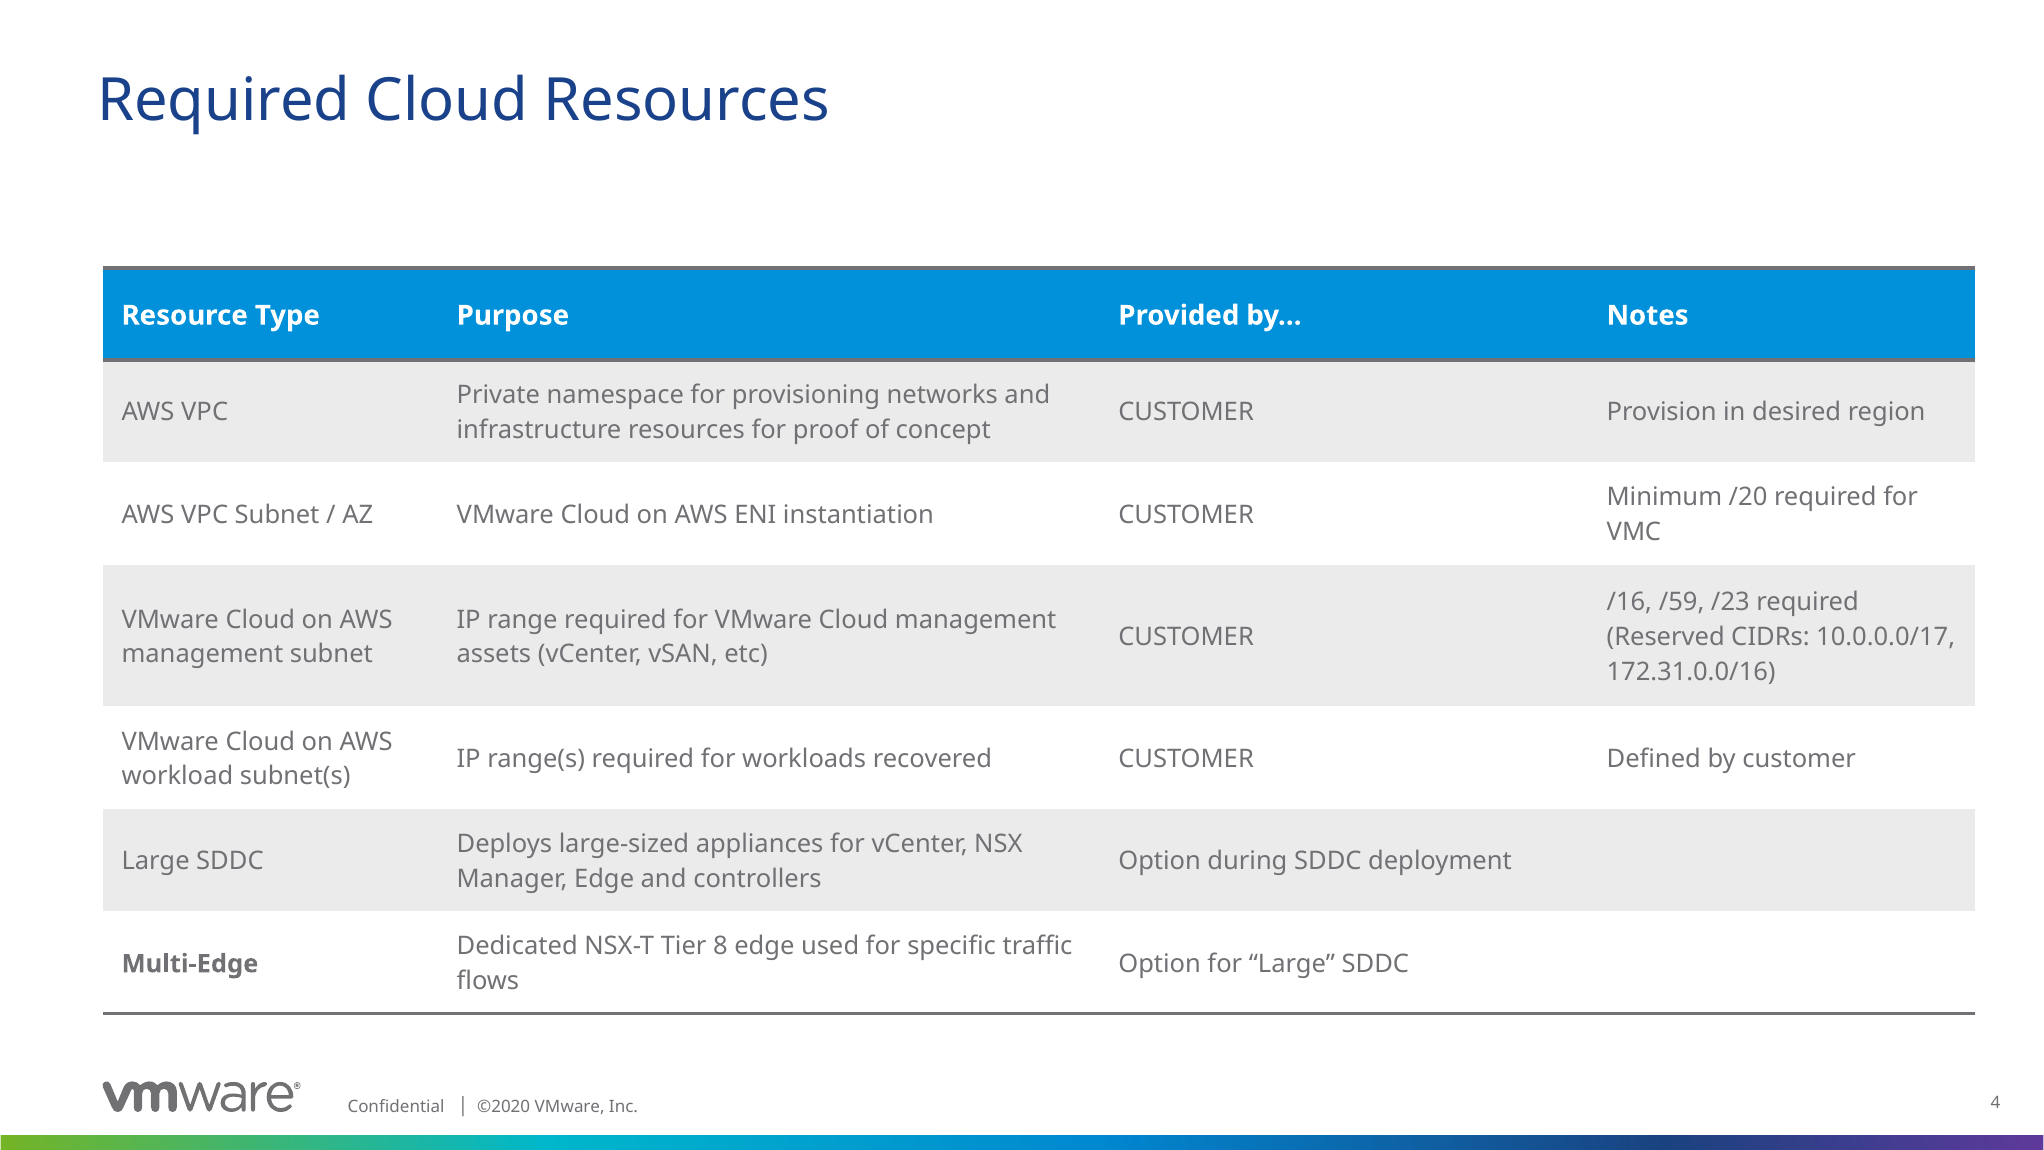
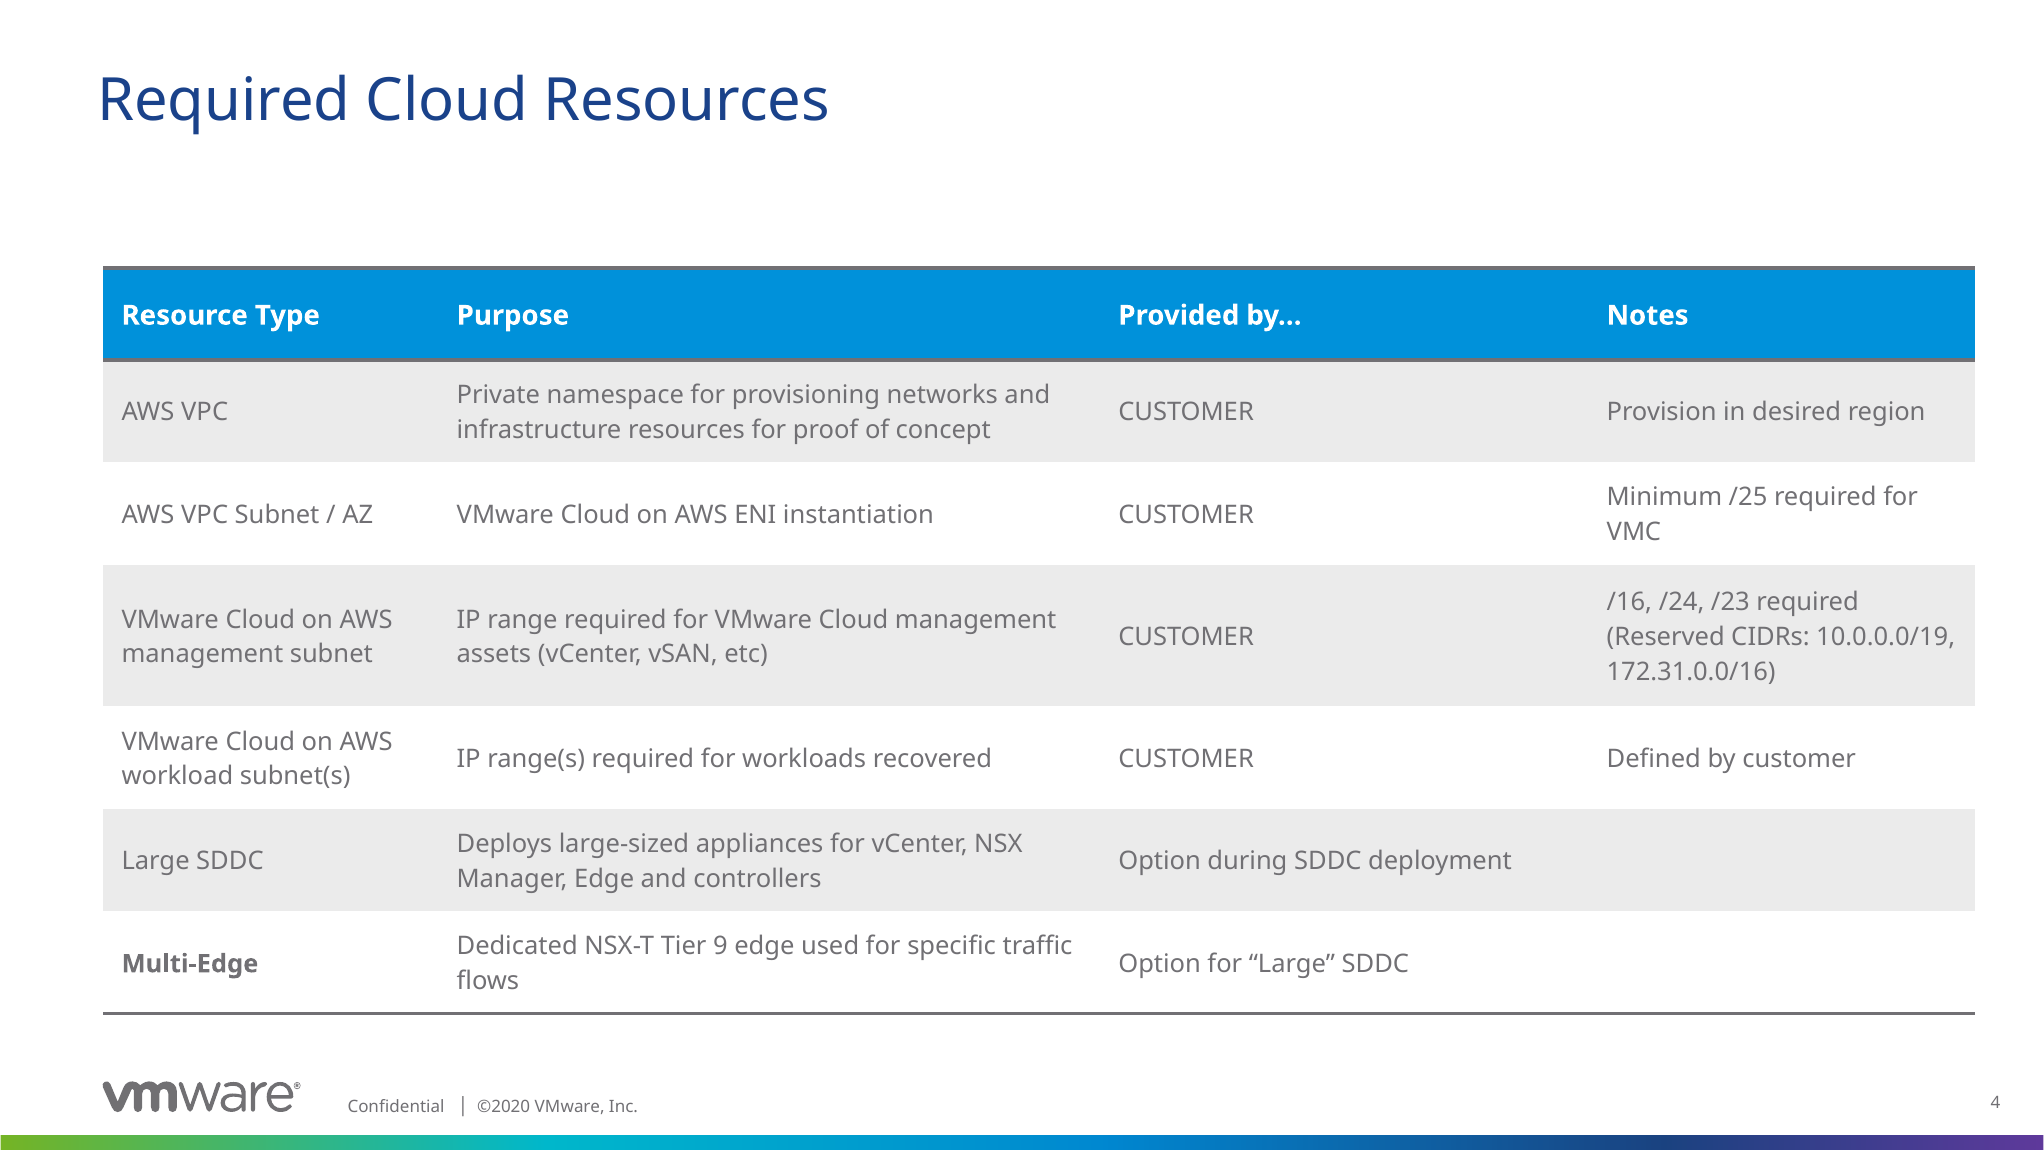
/20: /20 -> /25
/59: /59 -> /24
10.0.0.0/17: 10.0.0.0/17 -> 10.0.0.0/19
8: 8 -> 9
